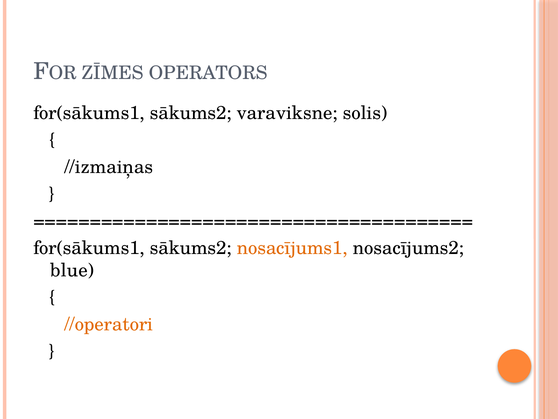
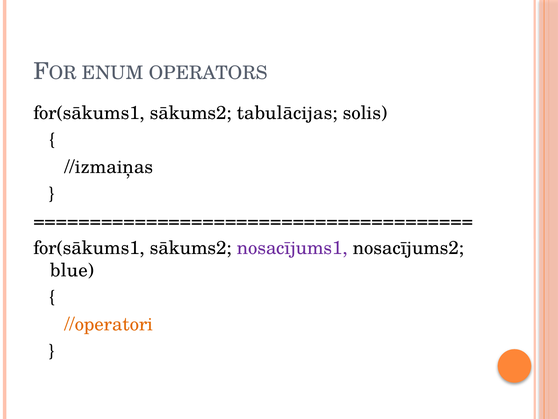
ZĪMES: ZĪMES -> ENUM
varaviksne: varaviksne -> tabulācijas
nosacījums1 colour: orange -> purple
